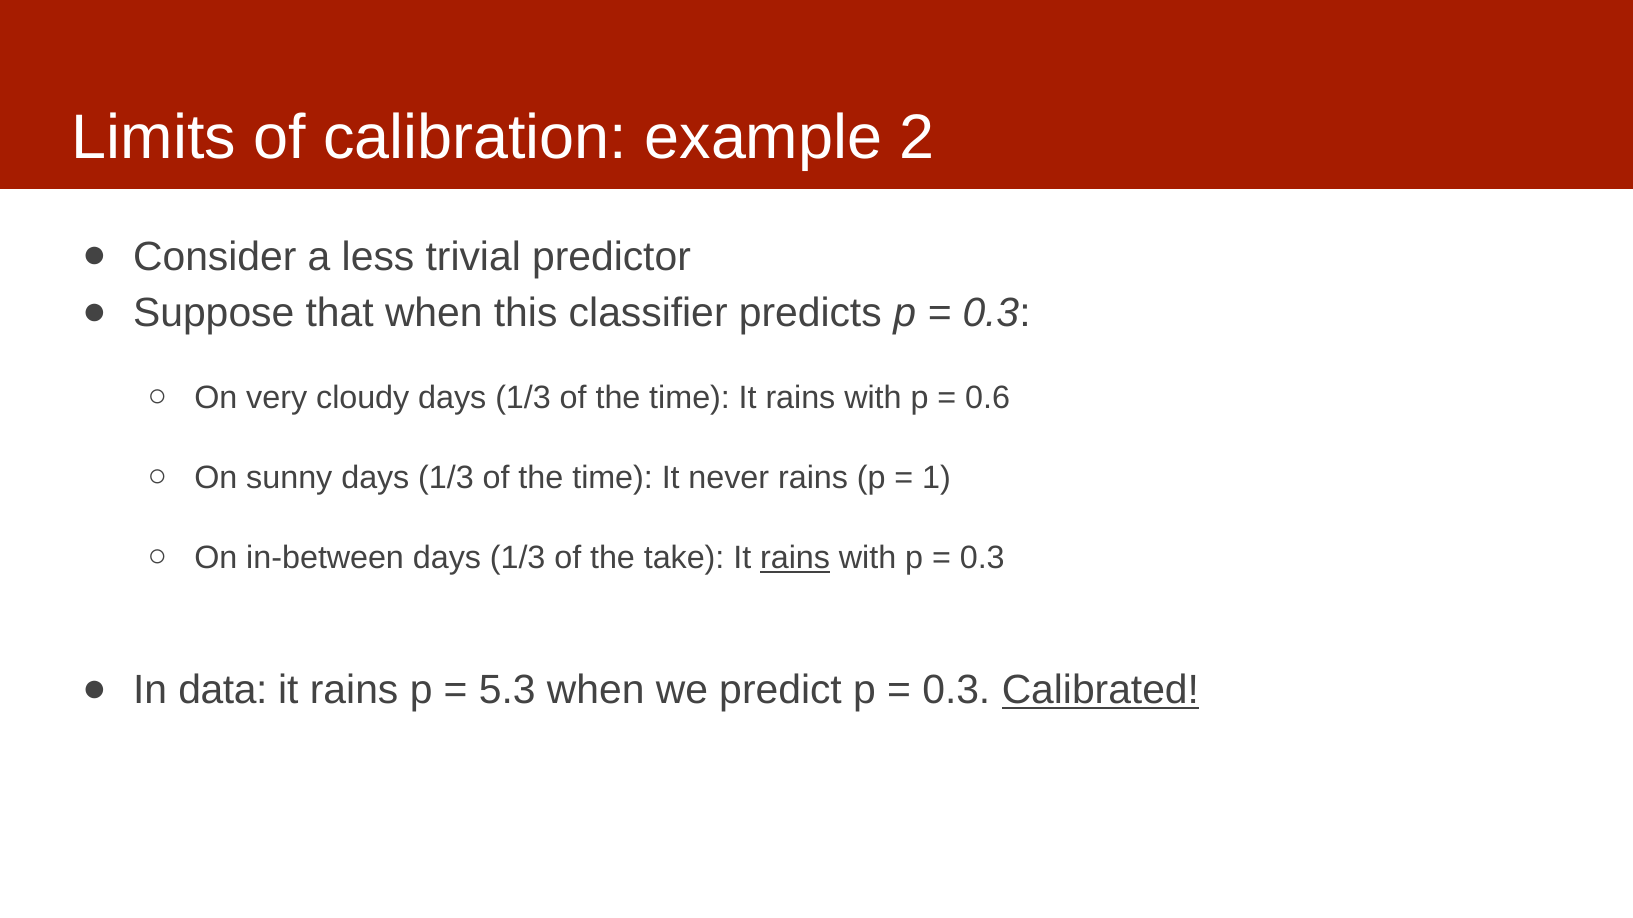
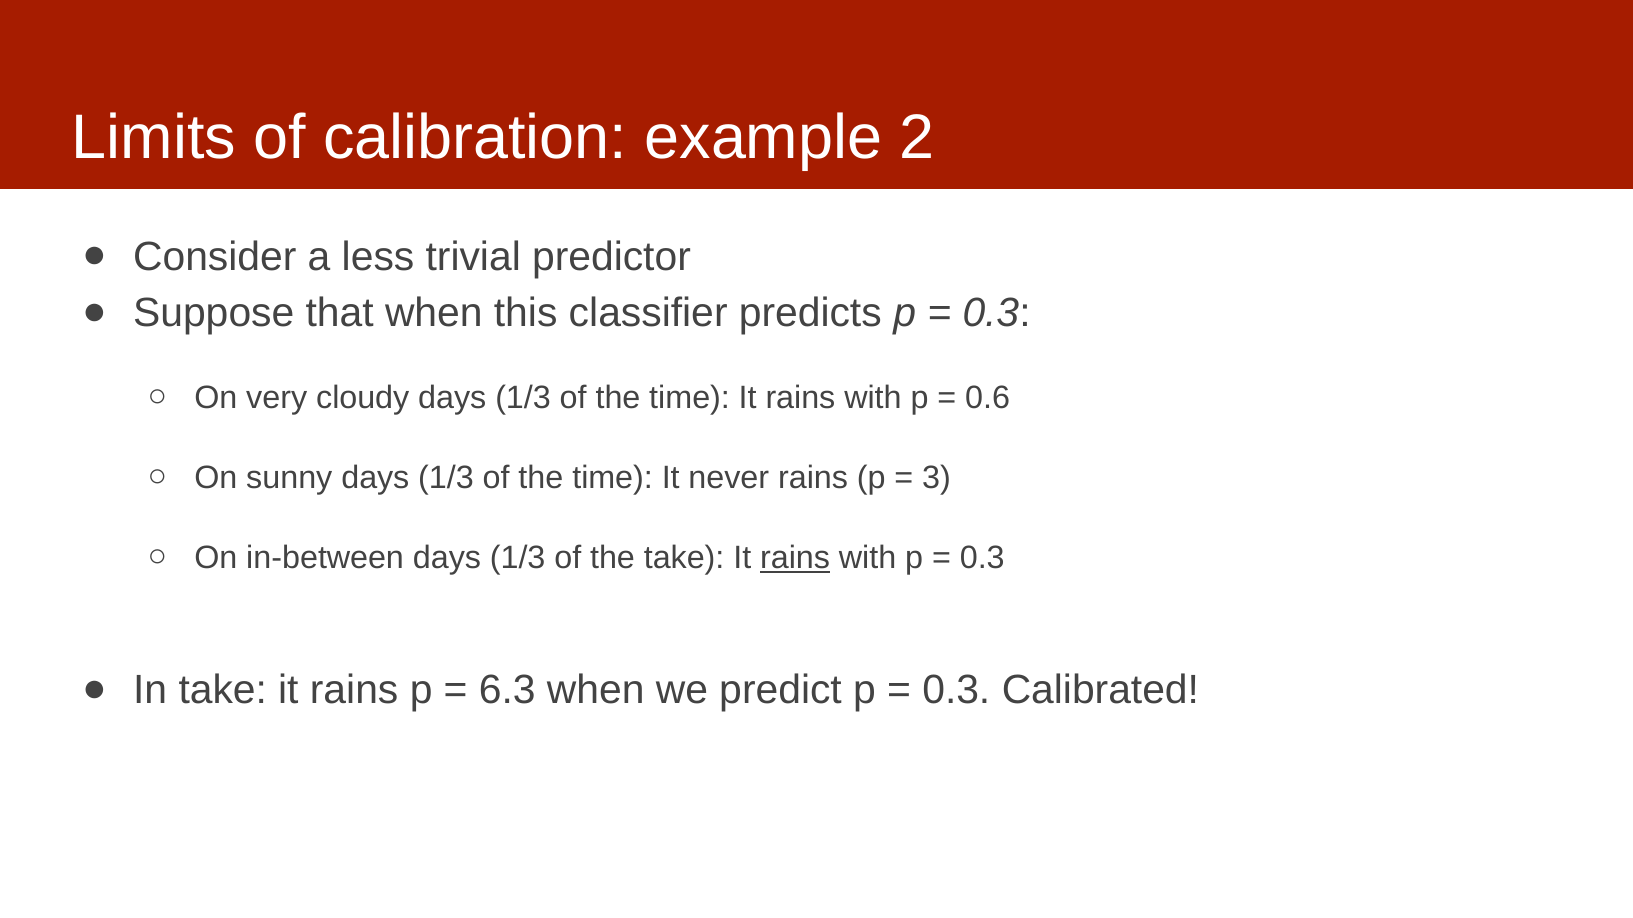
1: 1 -> 3
In data: data -> take
5.3: 5.3 -> 6.3
Calibrated underline: present -> none
